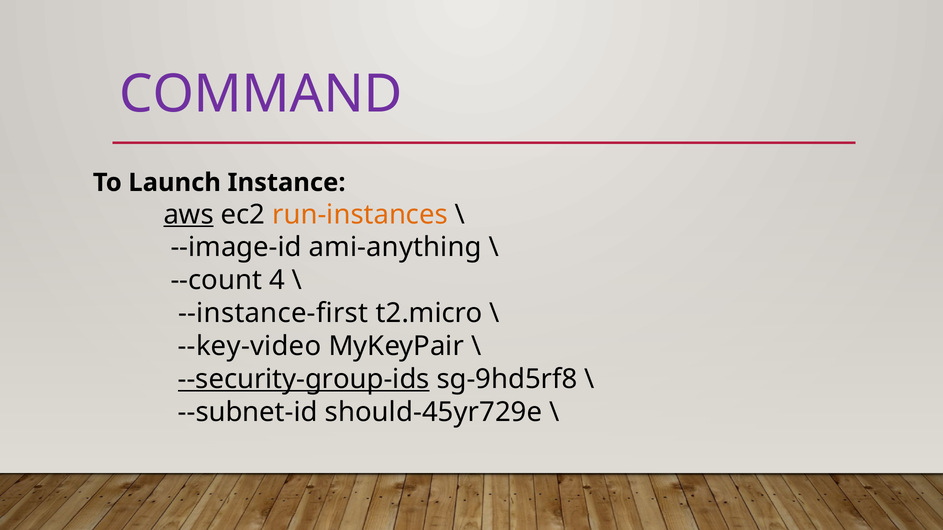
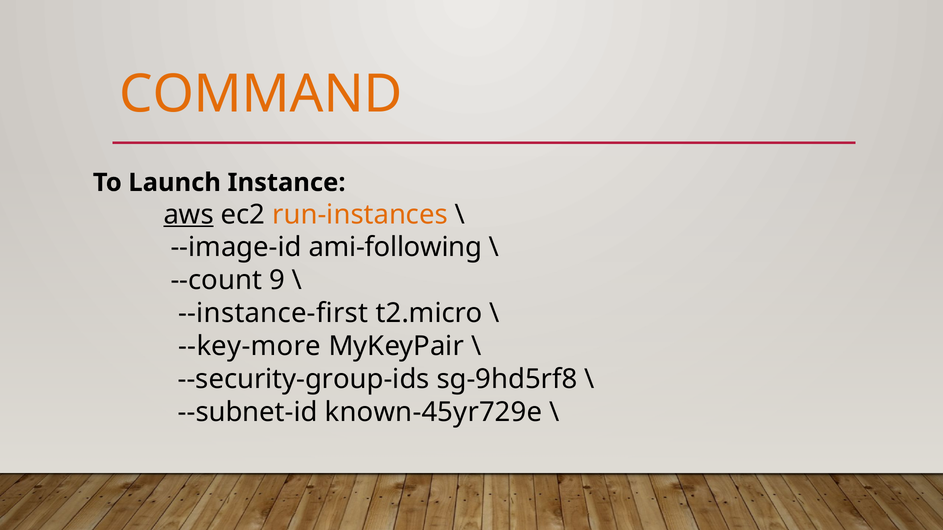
COMMAND colour: purple -> orange
ami-anything: ami-anything -> ami-following
4: 4 -> 9
--key-video: --key-video -> --key-more
--security-group-ids underline: present -> none
should-45yr729e: should-45yr729e -> known-45yr729e
